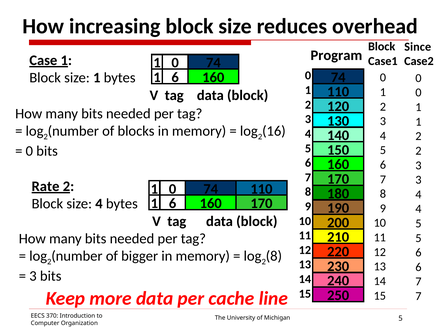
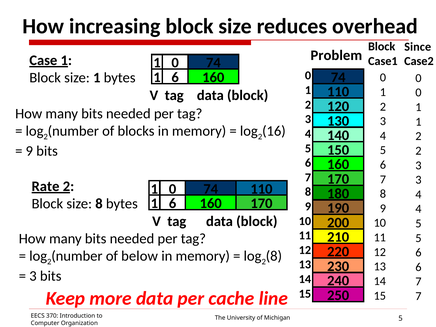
Program: Program -> Problem
0 at (29, 151): 0 -> 9
size 4: 4 -> 8
bigger: bigger -> below
